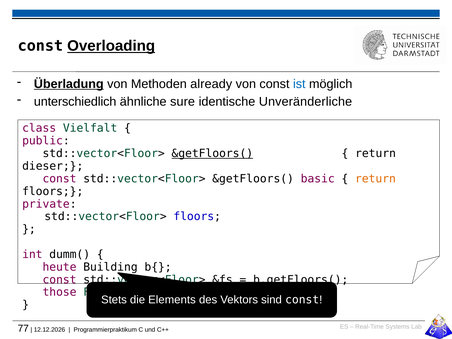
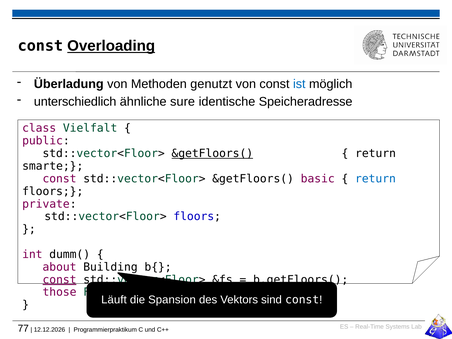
Überladung underline: present -> none
already: already -> genutzt
Unveränderliche: Unveränderliche -> Speicheradresse
dieser: dieser -> smarte
return at (375, 179) colour: orange -> blue
heute: heute -> about
const at (60, 280) underline: none -> present
Stets: Stets -> Läuft
Elements: Elements -> Spansion
